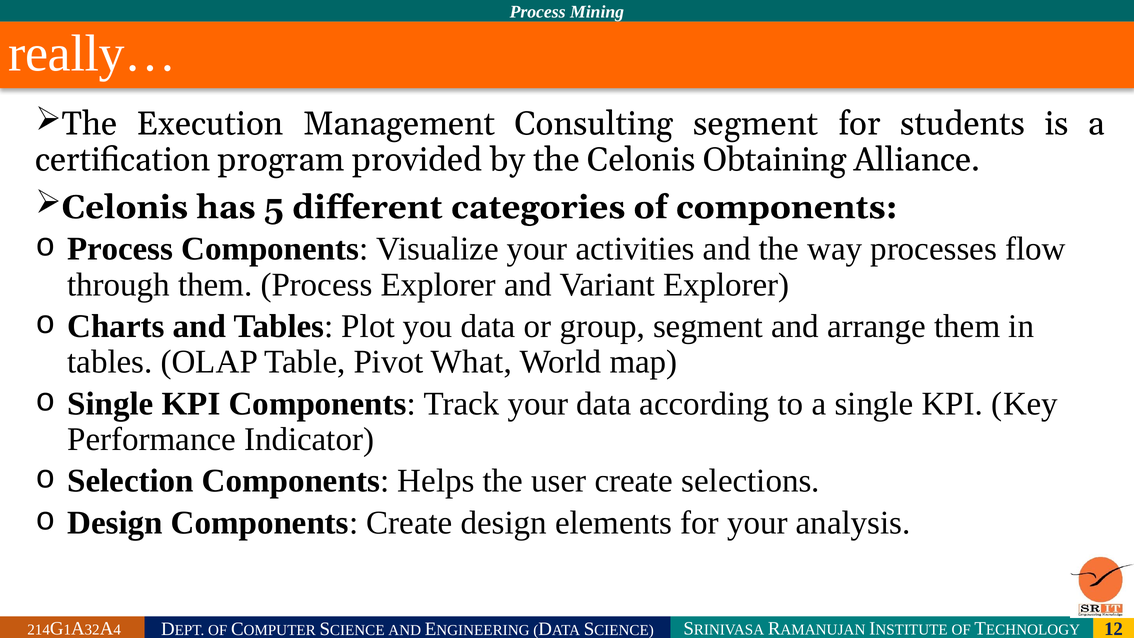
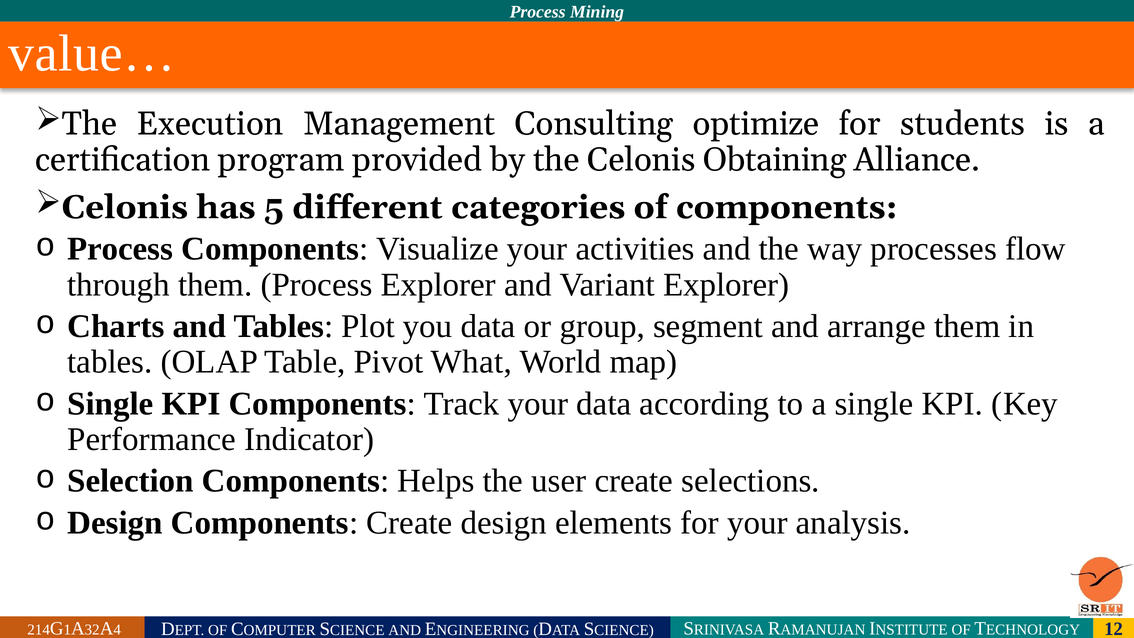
really…: really… -> value…
Consulting segment: segment -> optimize
